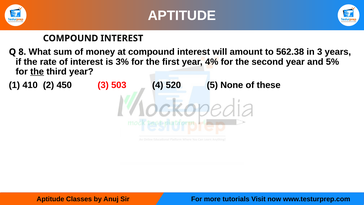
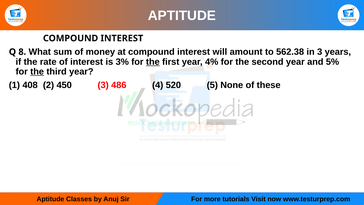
the at (153, 62) underline: none -> present
410: 410 -> 408
503: 503 -> 486
